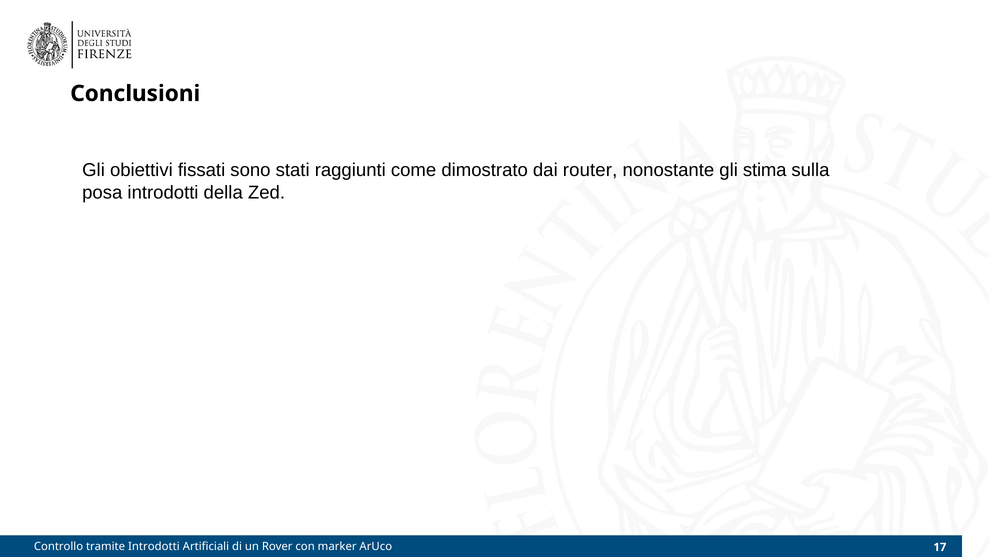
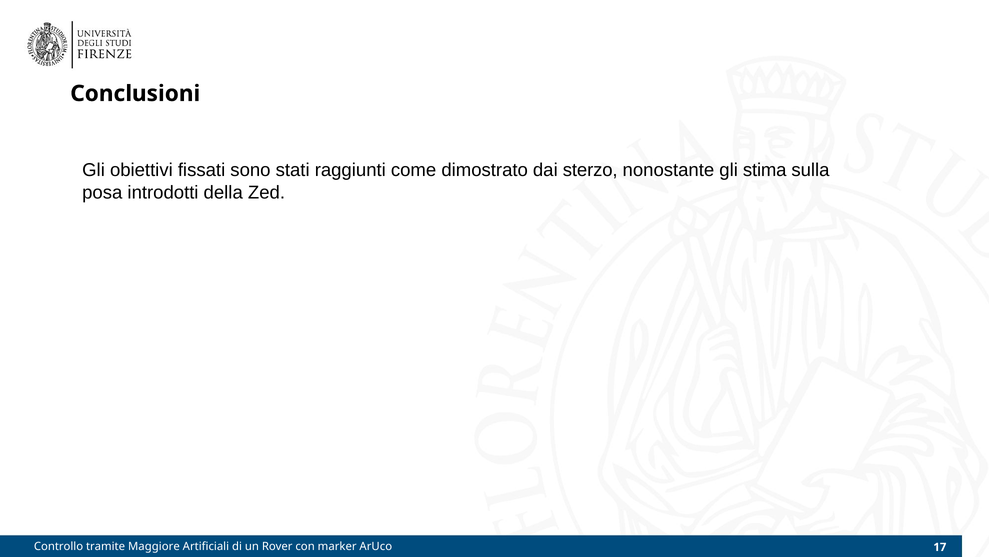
router: router -> sterzo
tramite Introdotti: Introdotti -> Maggiore
